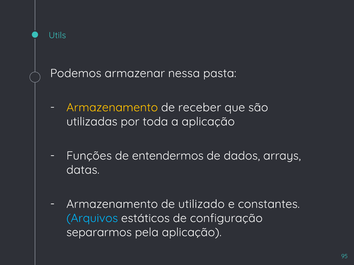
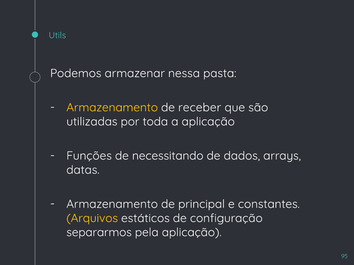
entendermos: entendermos -> necessitando
utilizado: utilizado -> principal
Arquivos colour: light blue -> yellow
